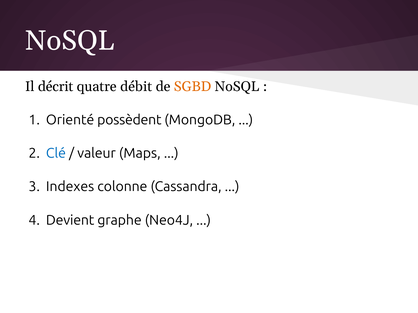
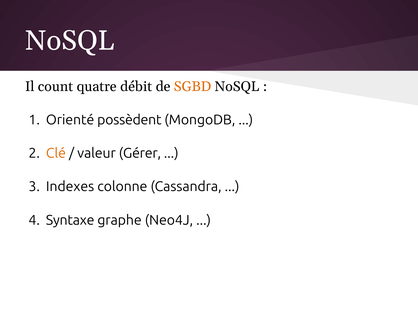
décrit: décrit -> count
Clé colour: blue -> orange
Maps: Maps -> Gérer
Devient: Devient -> Syntaxe
